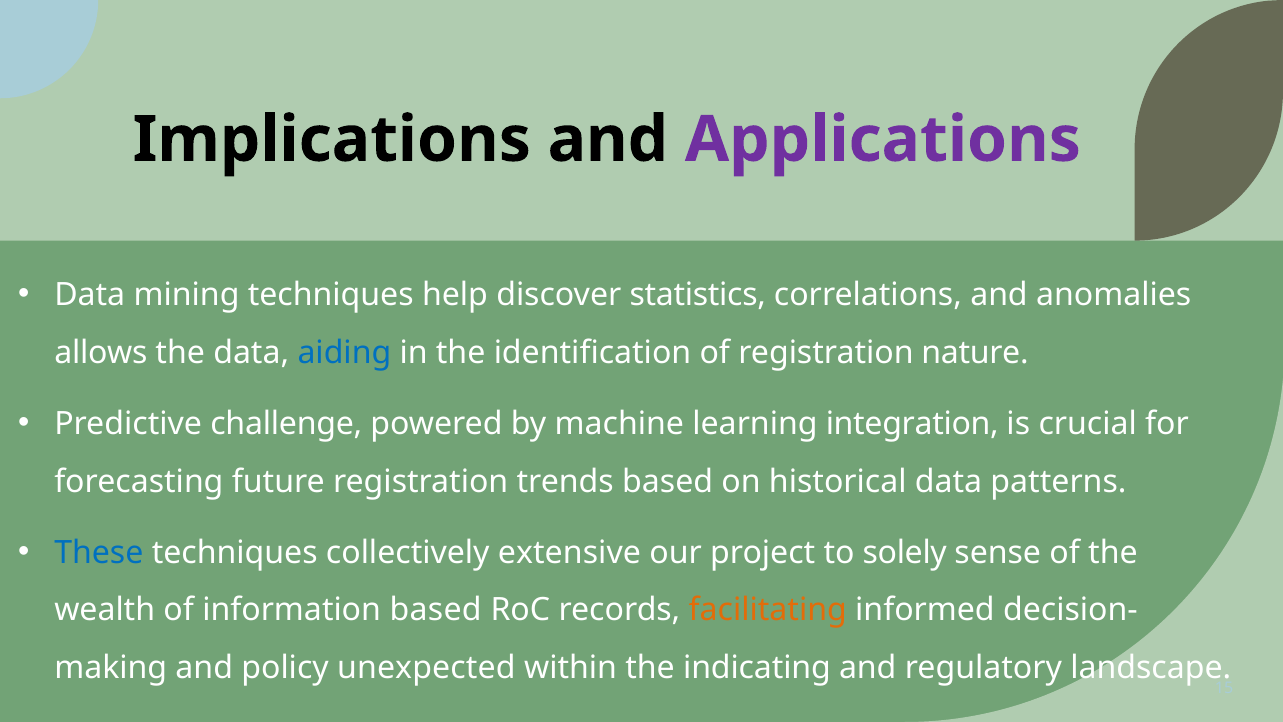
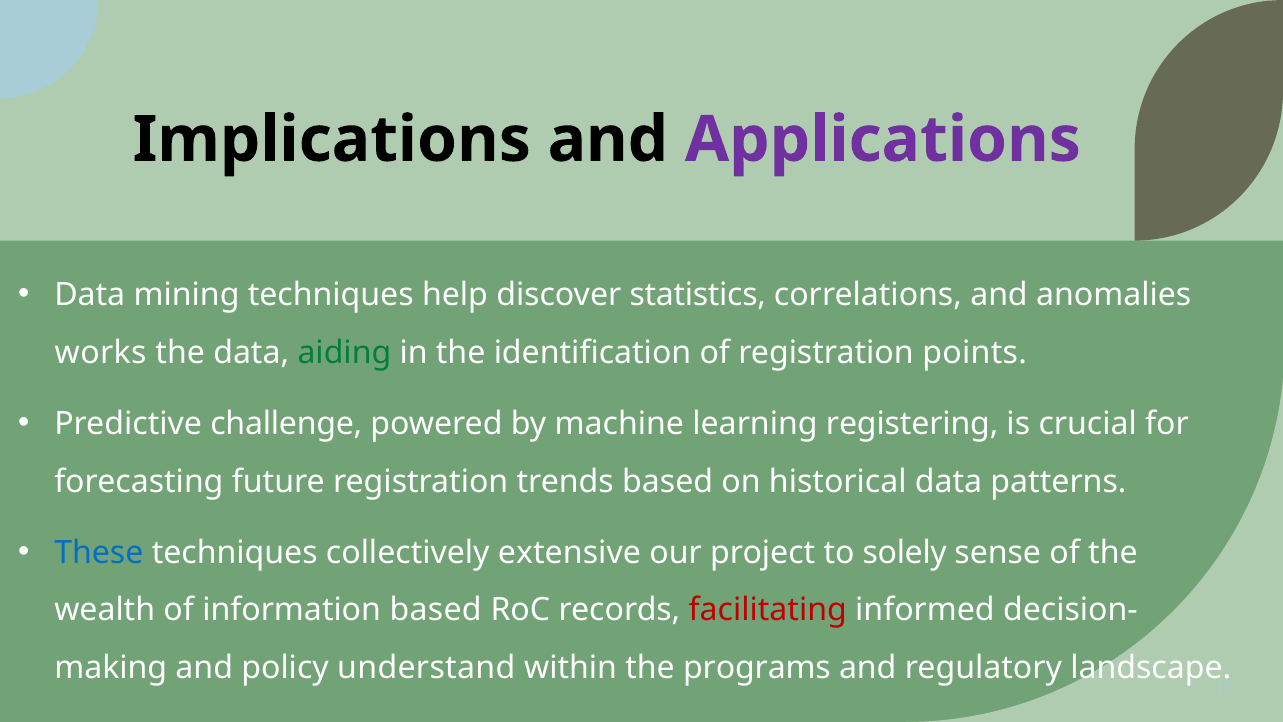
allows: allows -> works
aiding colour: blue -> green
nature: nature -> points
integration: integration -> registering
facilitating colour: orange -> red
unexpected: unexpected -> understand
indicating: indicating -> programs
